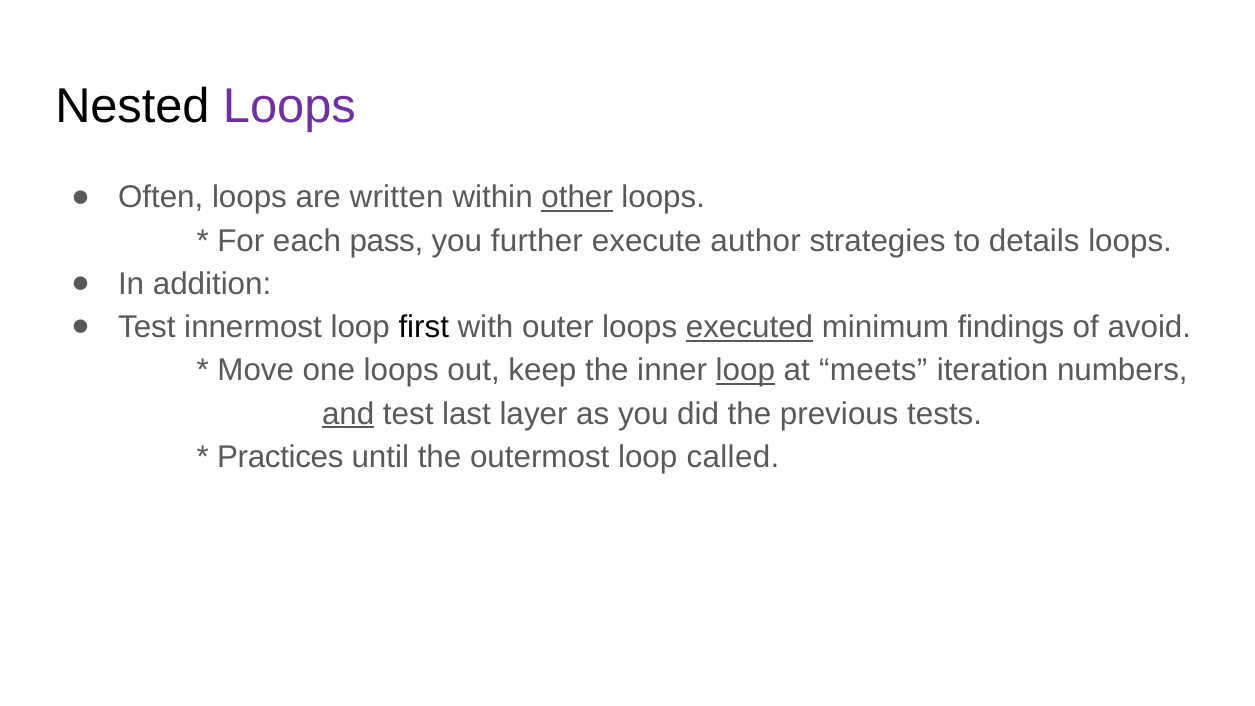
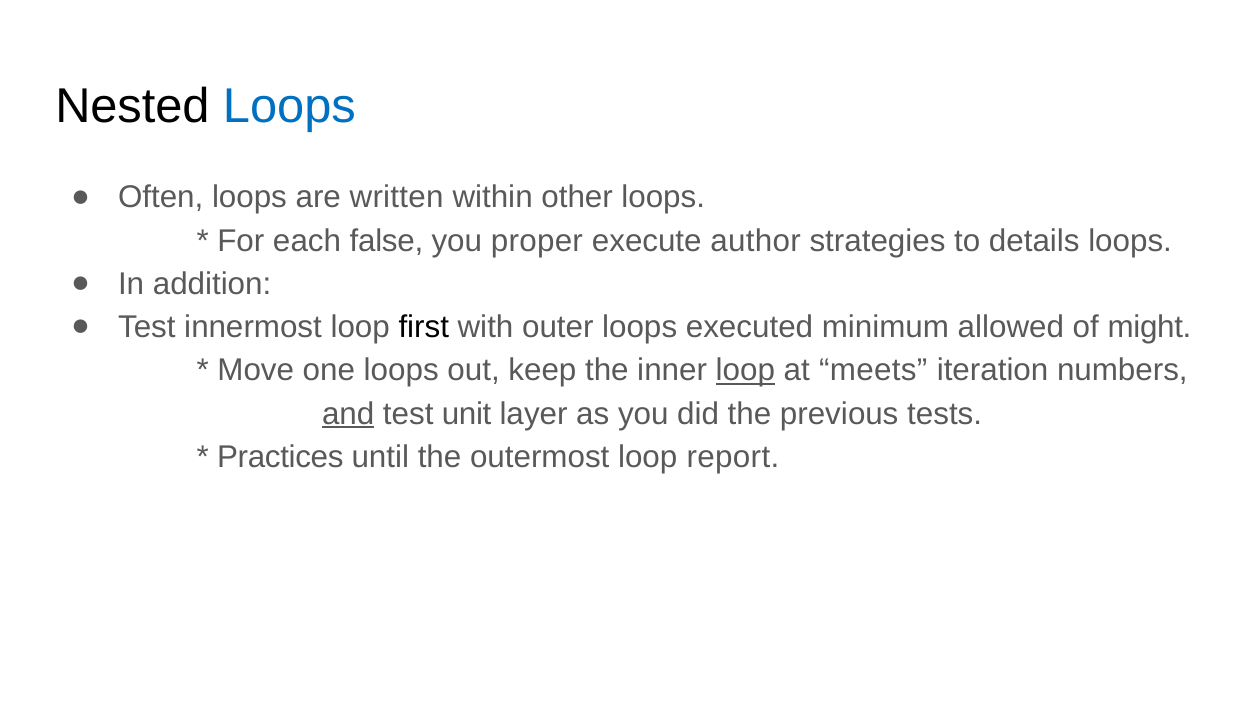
Loops at (289, 106) colour: purple -> blue
other underline: present -> none
pass: pass -> false
further: further -> proper
executed underline: present -> none
findings: findings -> allowed
avoid: avoid -> might
last: last -> unit
called: called -> report
